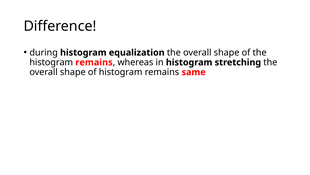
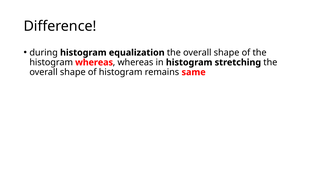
remains at (94, 62): remains -> whereas
